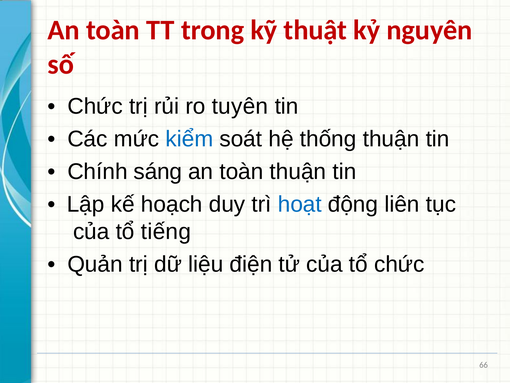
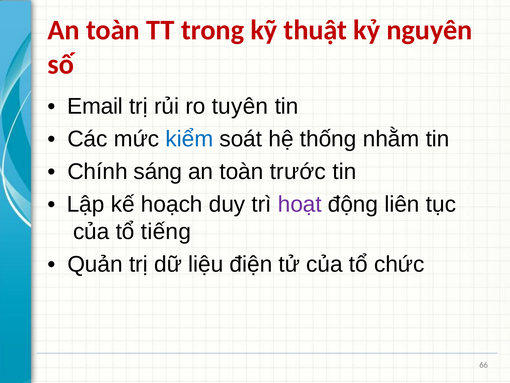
Chức at (95, 106): Chức -> Email
thống thuận: thuận -> nhằm
toàn thuận: thuận -> trước
hoạt colour: blue -> purple
